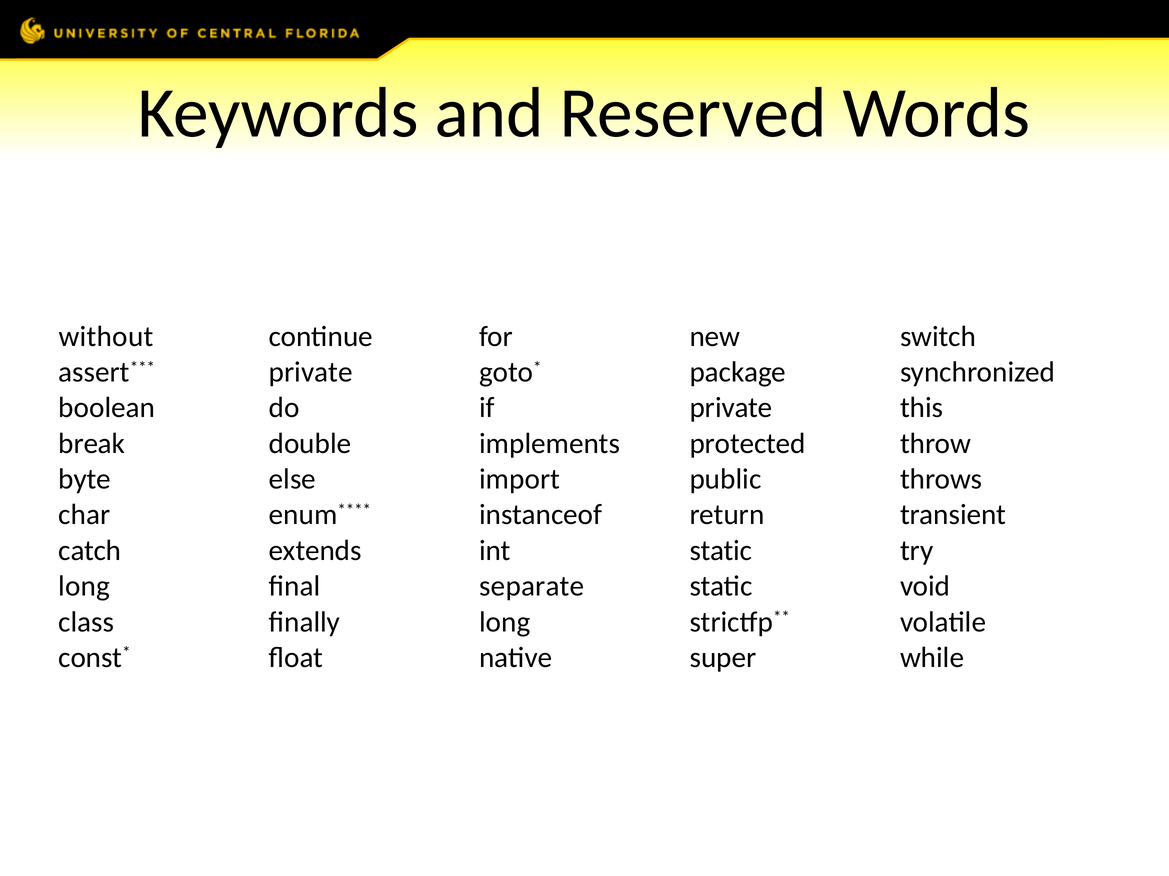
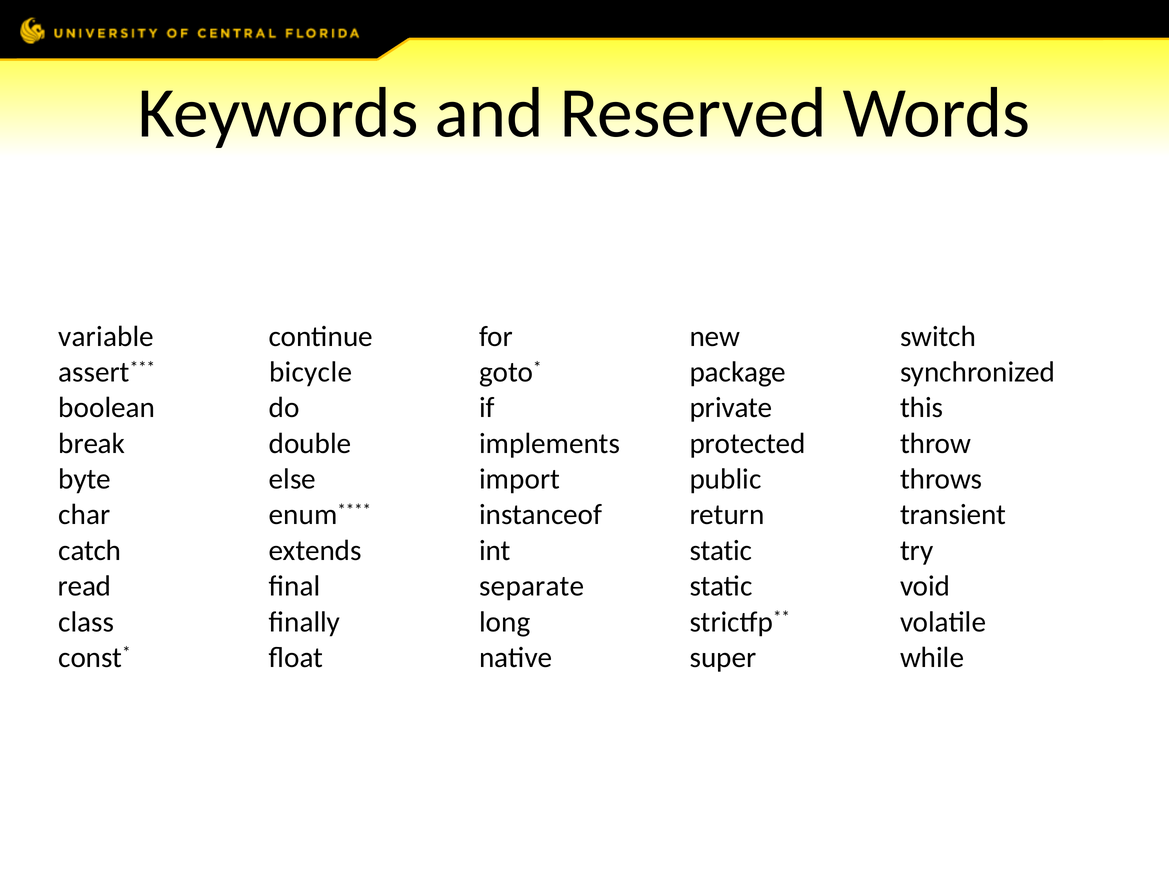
without: without -> variable
private at (311, 372): private -> bicycle
long at (84, 587): long -> read
